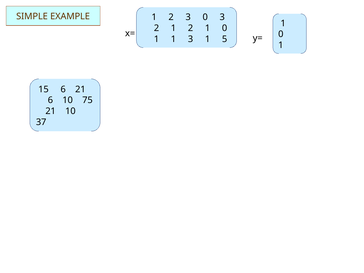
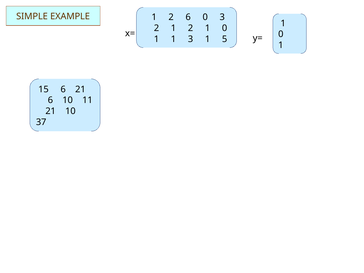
2 3: 3 -> 6
75: 75 -> 11
